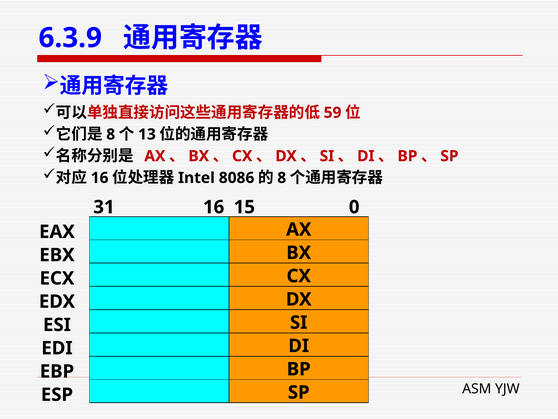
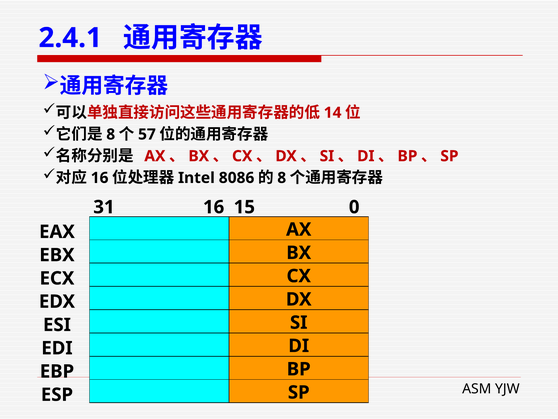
6.3.9: 6.3.9 -> 2.4.1
59: 59 -> 14
13: 13 -> 57
